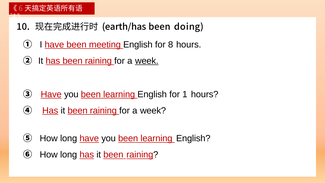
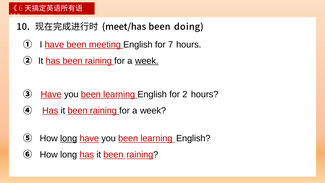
earth/has: earth/has -> meet/has
8: 8 -> 7
1: 1 -> 2
long at (69, 138) underline: none -> present
